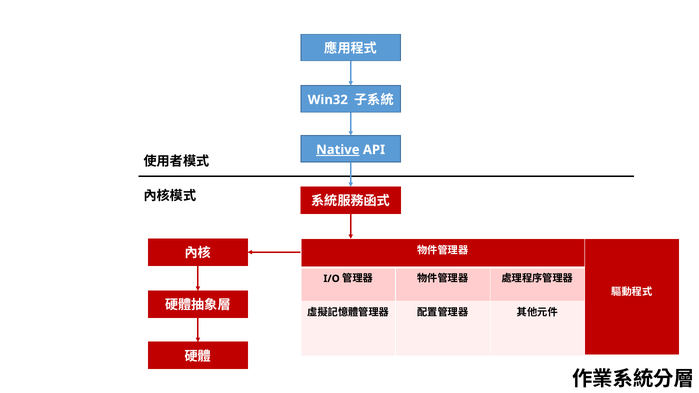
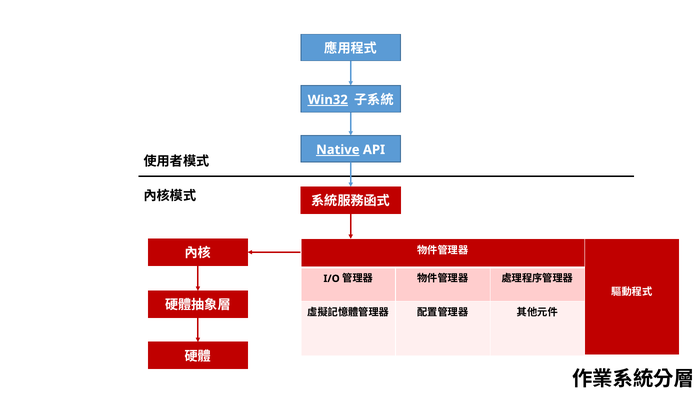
Win32 underline: none -> present
